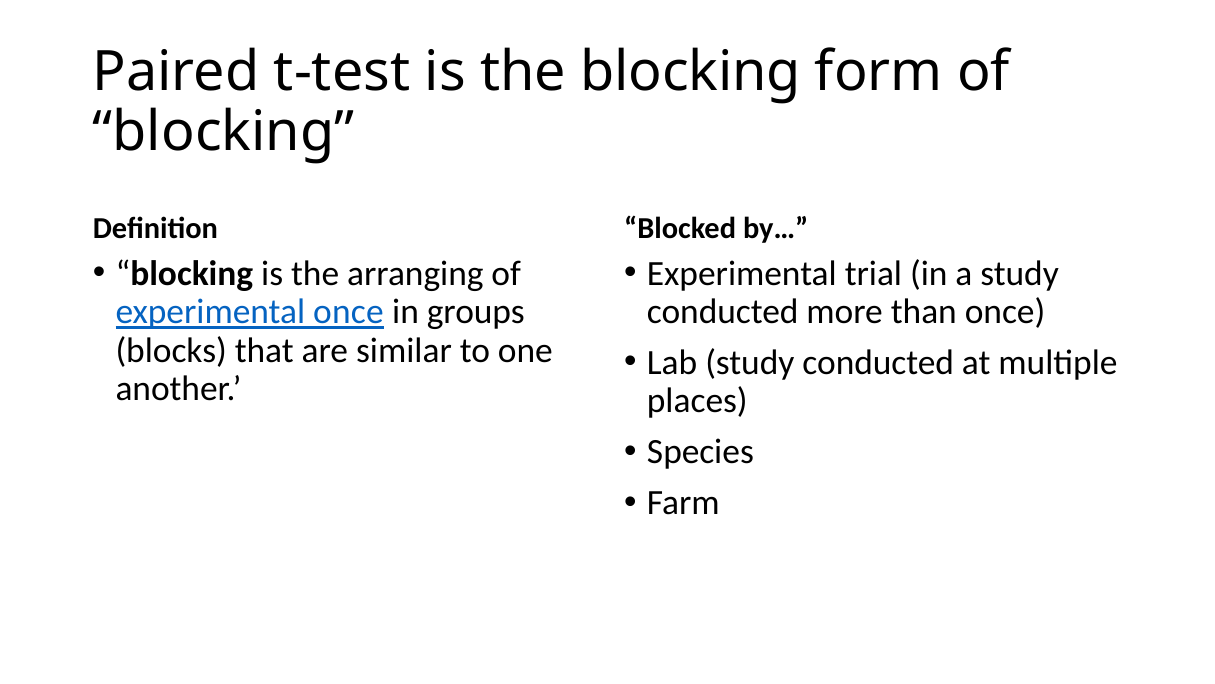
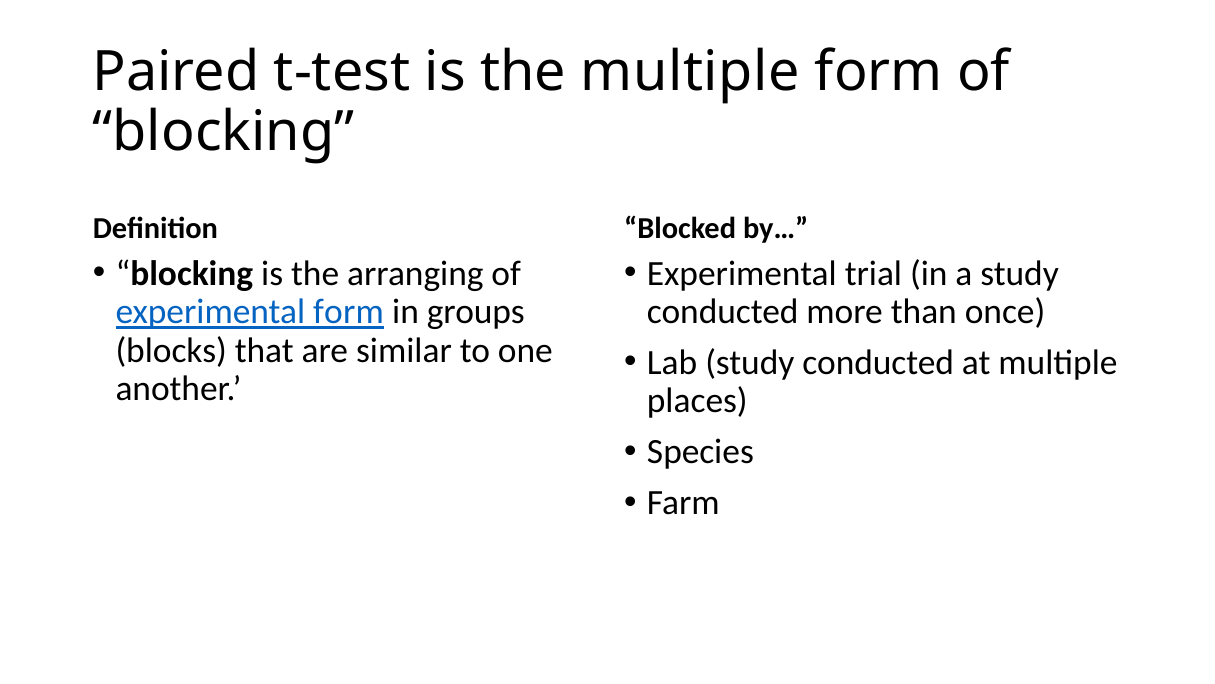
the blocking: blocking -> multiple
experimental once: once -> form
